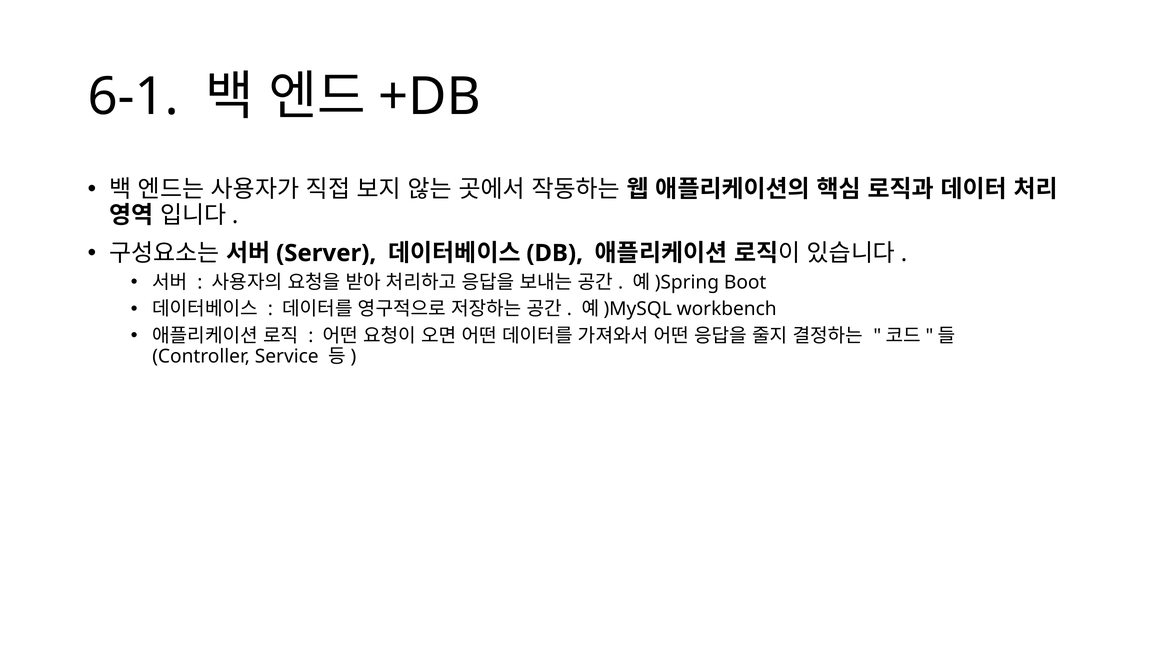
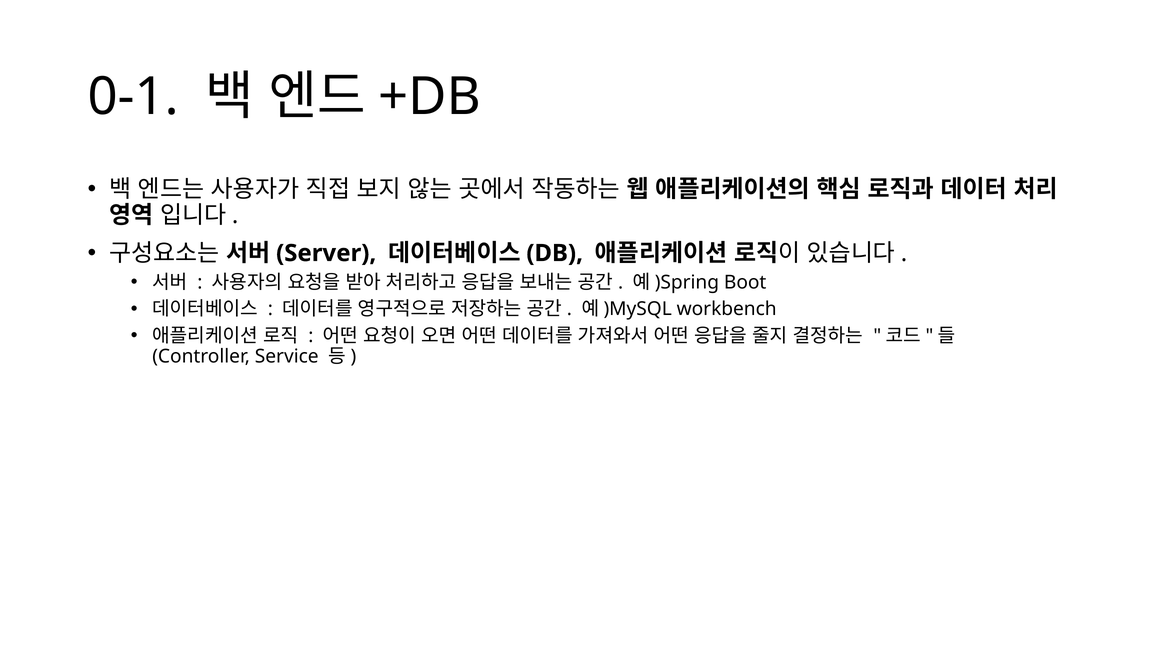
6-1: 6-1 -> 0-1
